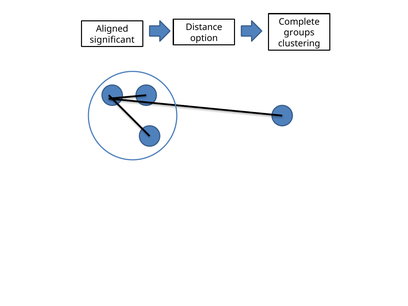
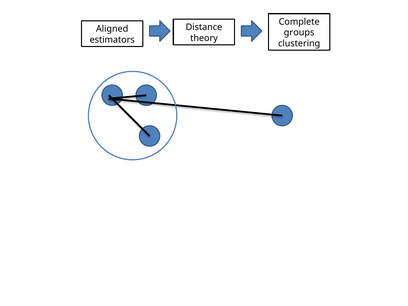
option: option -> theory
significant: significant -> estimators
